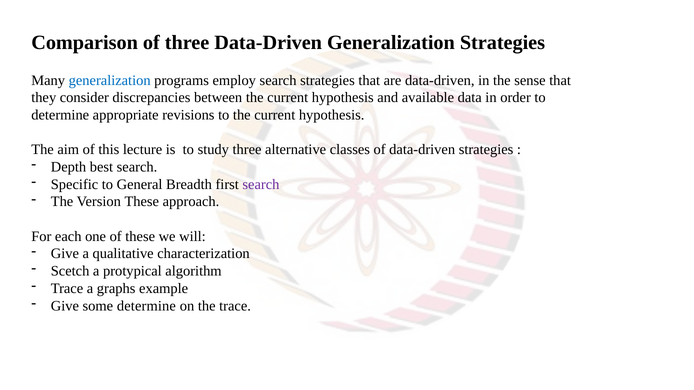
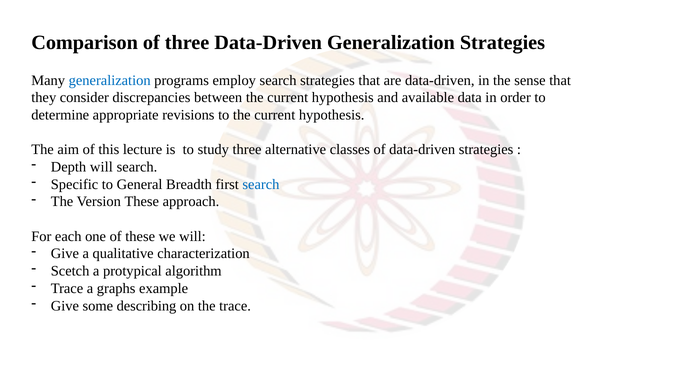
Depth best: best -> will
search at (261, 185) colour: purple -> blue
some determine: determine -> describing
